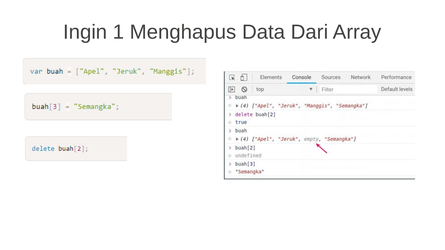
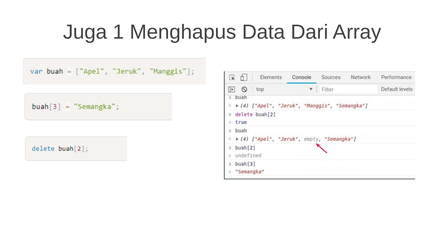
Ingin: Ingin -> Juga
